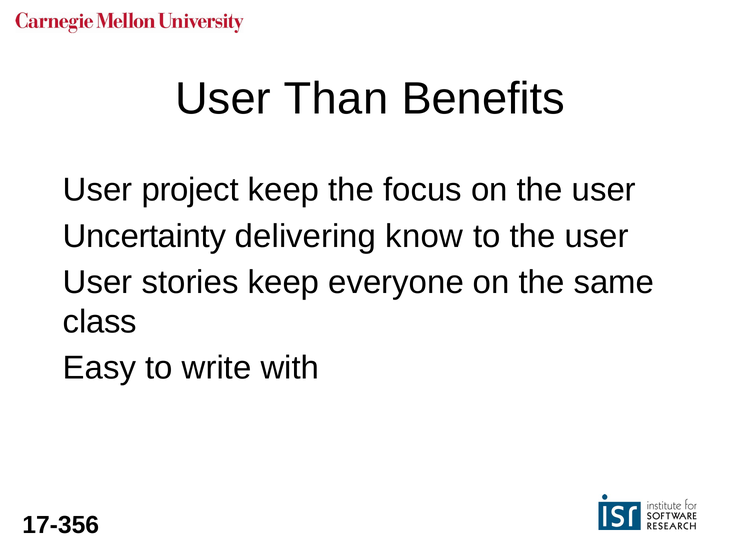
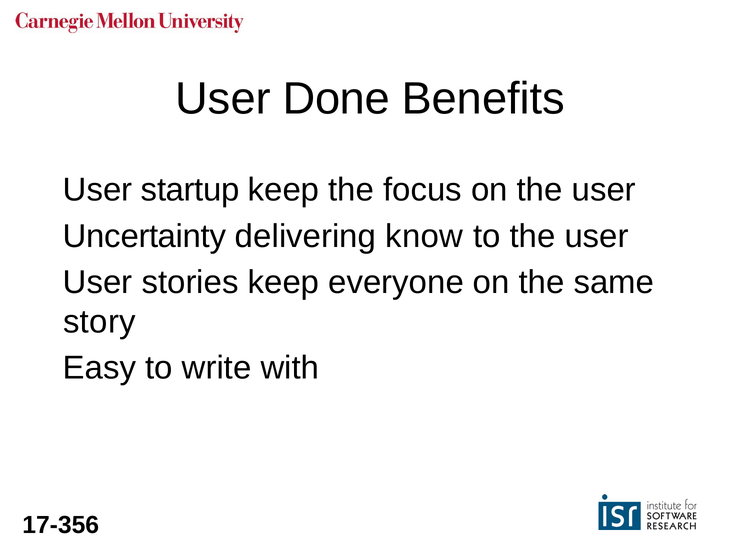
Than: Than -> Done
project: project -> startup
class: class -> story
